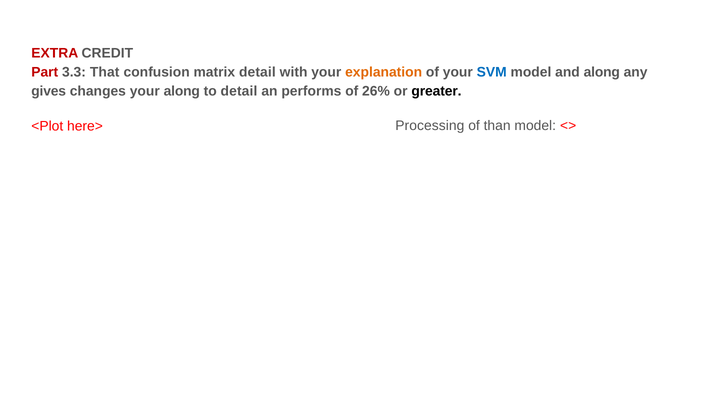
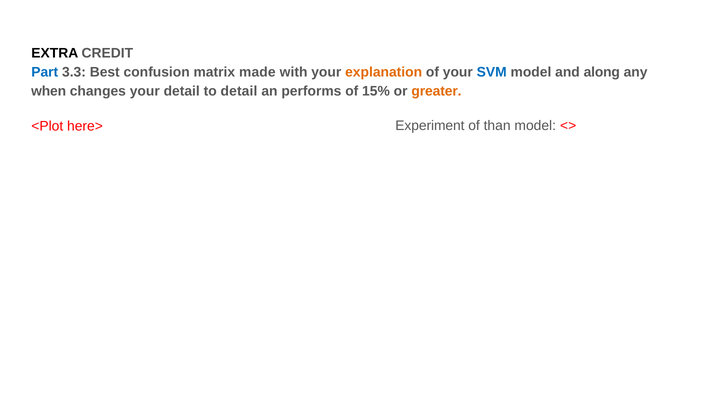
EXTRA colour: red -> black
Part colour: red -> blue
That: That -> Best
matrix detail: detail -> made
gives: gives -> when
your along: along -> detail
26%: 26% -> 15%
greater colour: black -> orange
Processing: Processing -> Experiment
